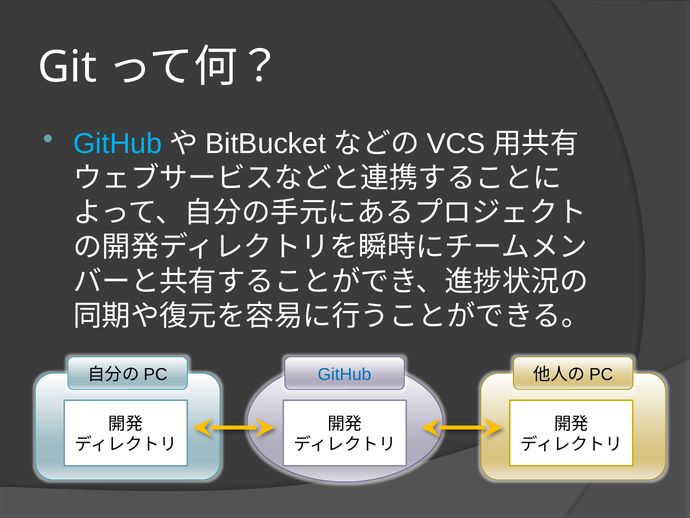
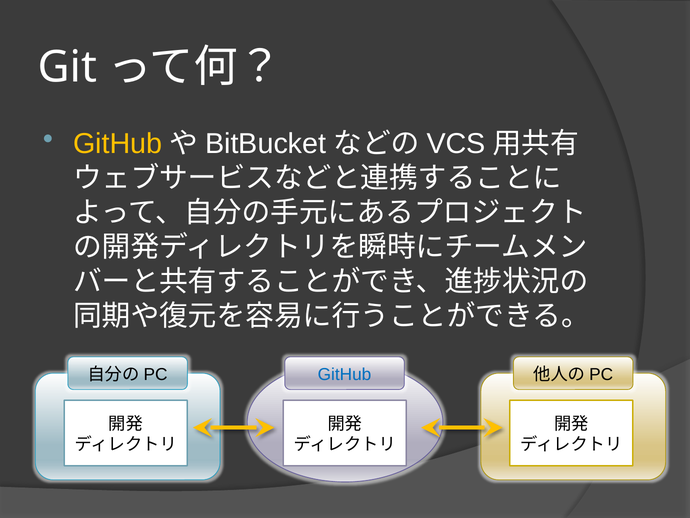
GitHub at (118, 143) colour: light blue -> yellow
